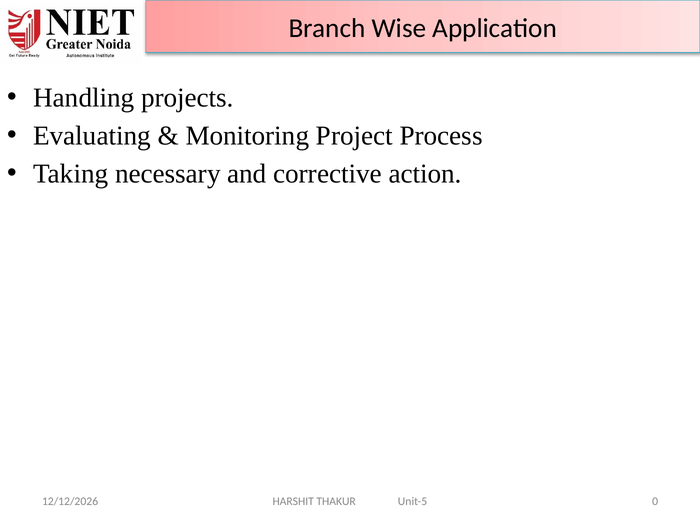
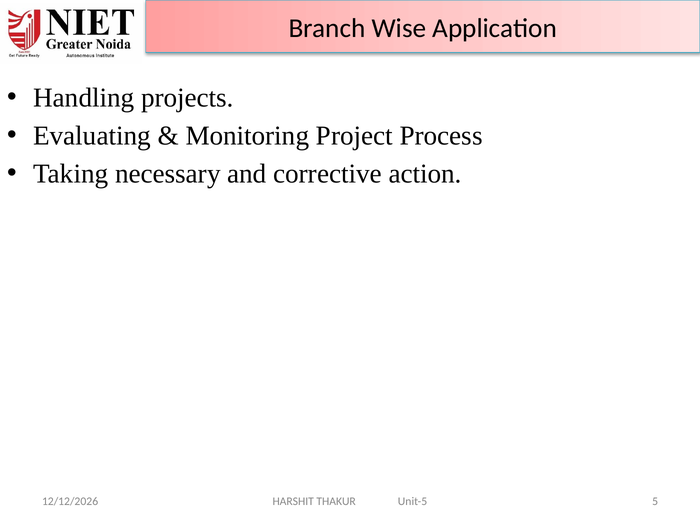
0: 0 -> 5
